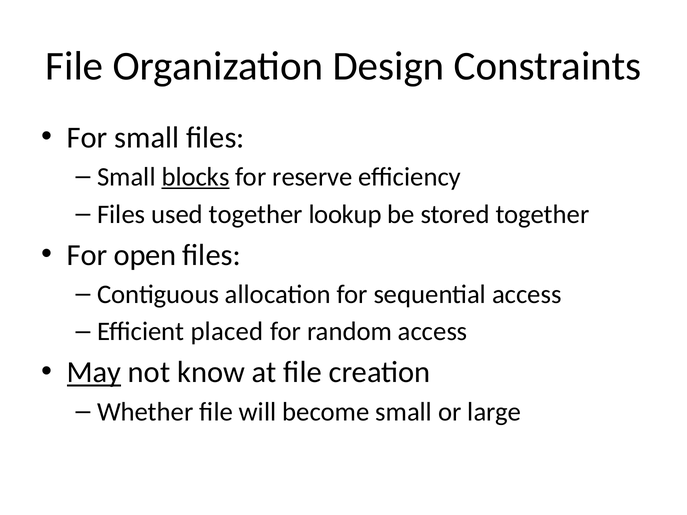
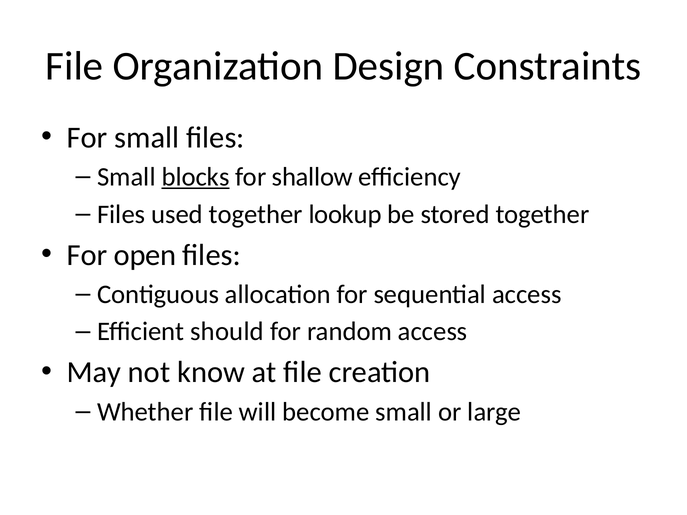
reserve: reserve -> shallow
placed: placed -> should
May underline: present -> none
